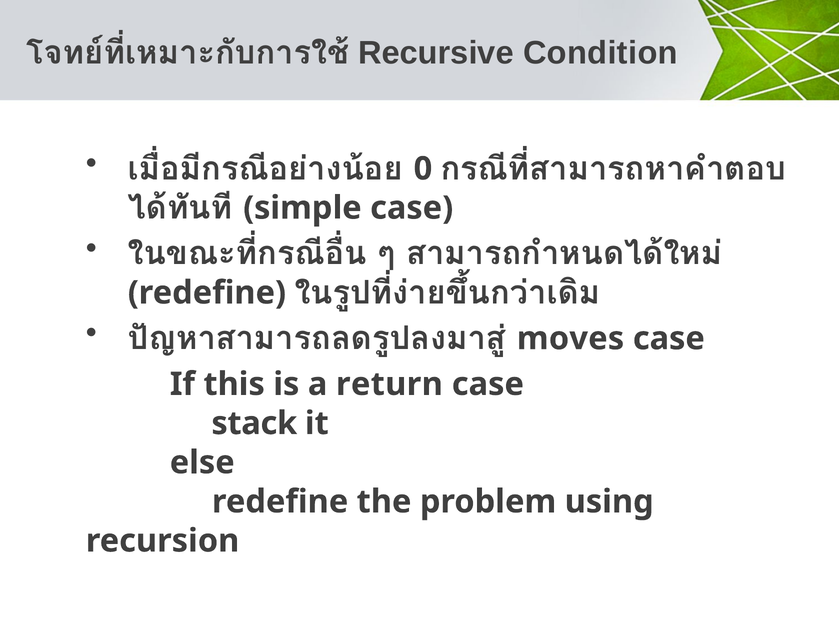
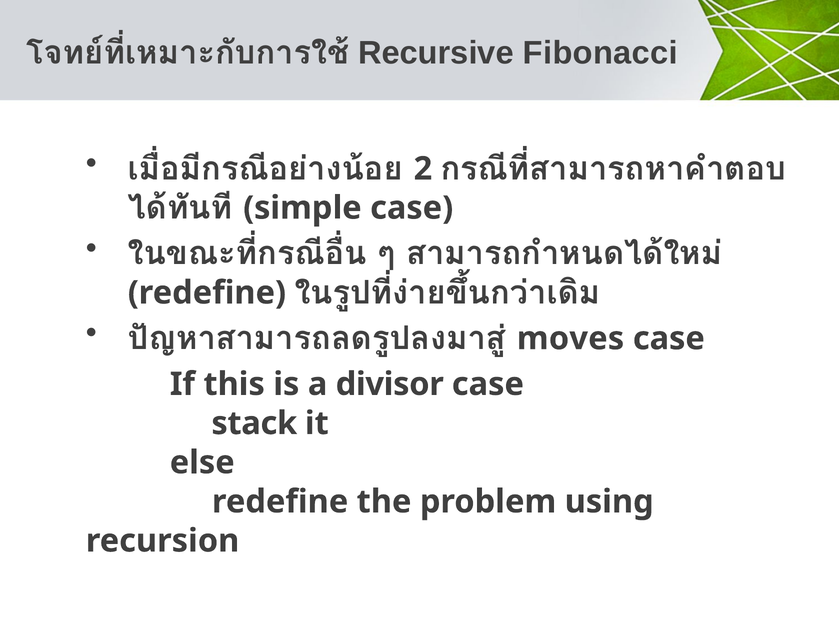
Condition: Condition -> Fibonacci
0: 0 -> 2
return: return -> divisor
